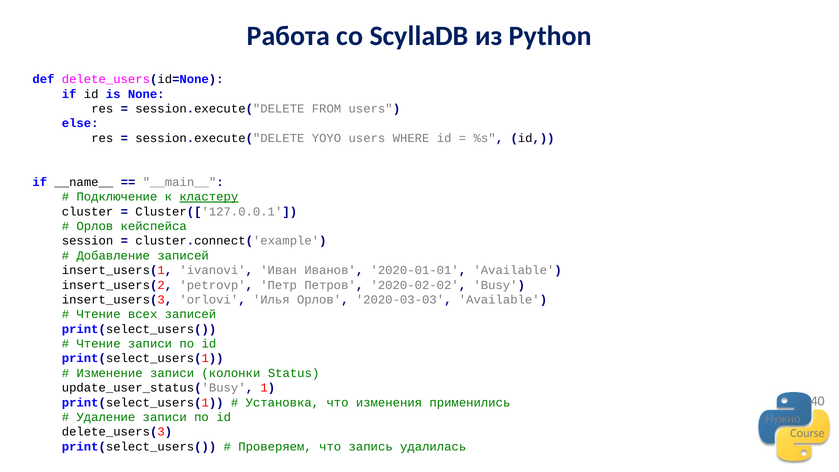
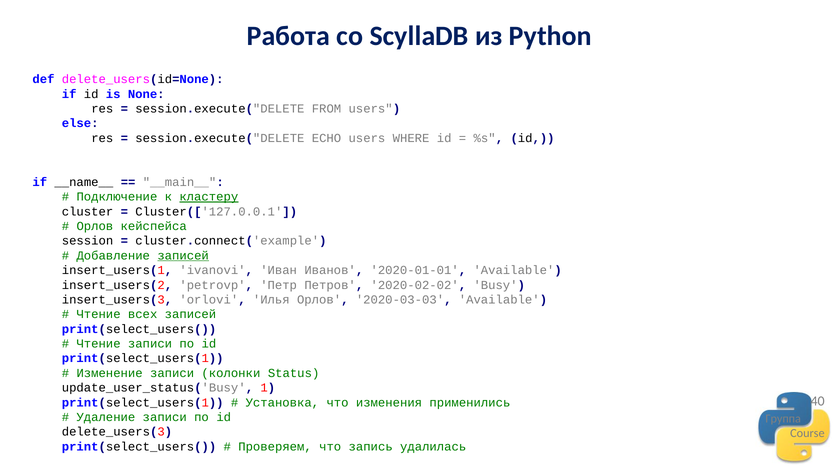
YOYO: YOYO -> ECHO
записей at (183, 256) underline: none -> present
Нужно: Нужно -> Группа
